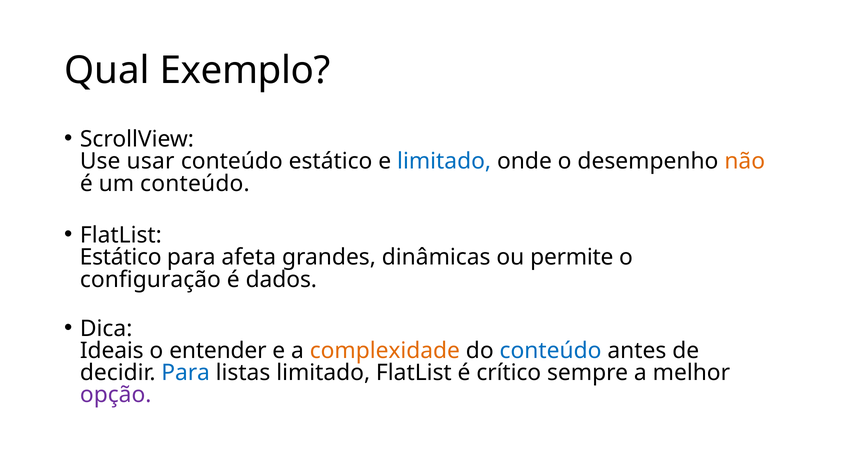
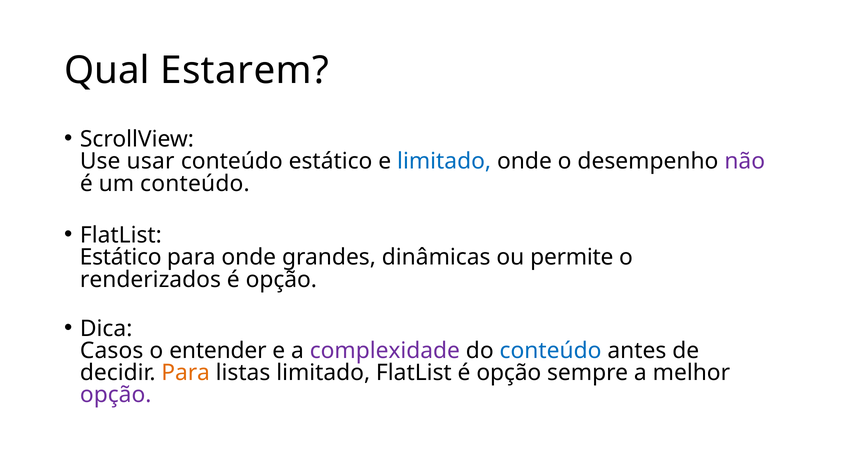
Exemplo: Exemplo -> Estarem
não colour: orange -> purple
para afeta: afeta -> onde
configuração: configuração -> renderizados
dados at (281, 280): dados -> opção
Ideais: Ideais -> Casos
complexidade colour: orange -> purple
Para at (186, 373) colour: blue -> orange
FlatList é crítico: crítico -> opção
